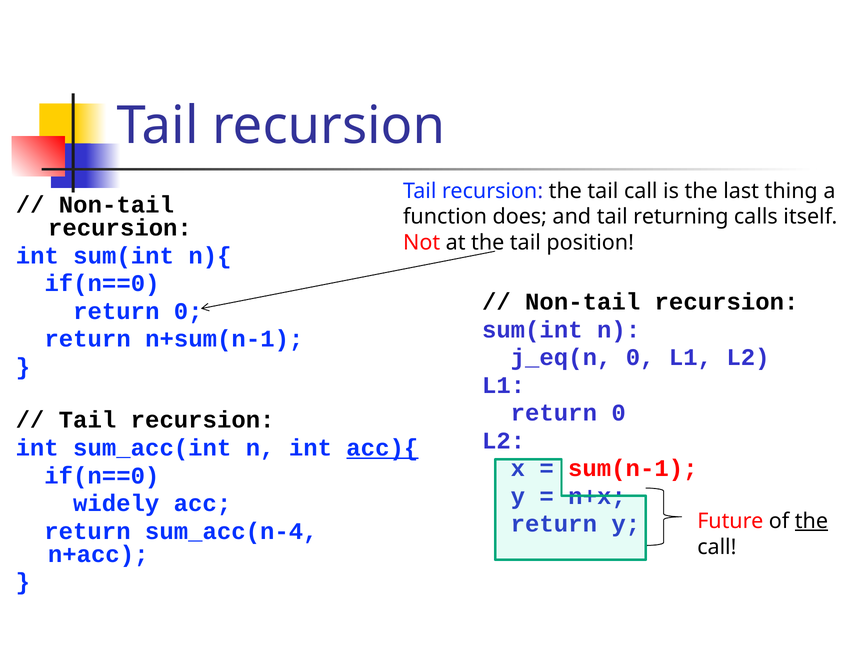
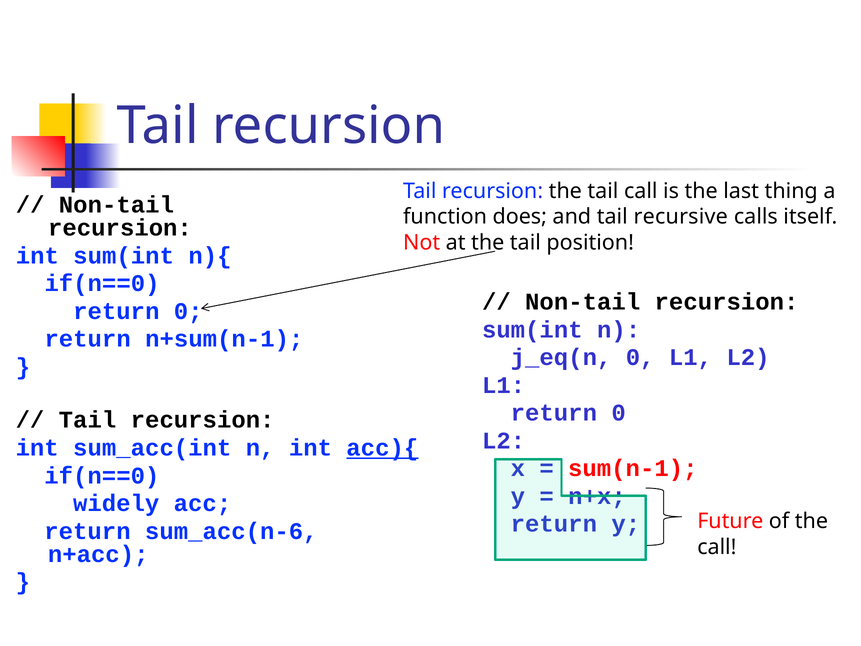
returning: returning -> recursive
the at (811, 521) underline: present -> none
sum_acc(n-4: sum_acc(n-4 -> sum_acc(n-6
